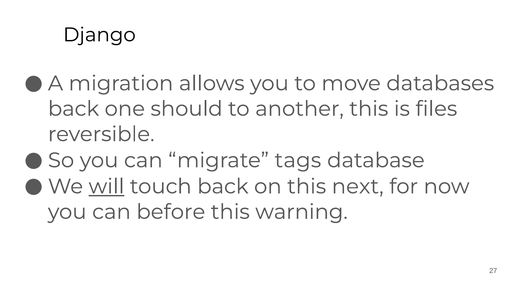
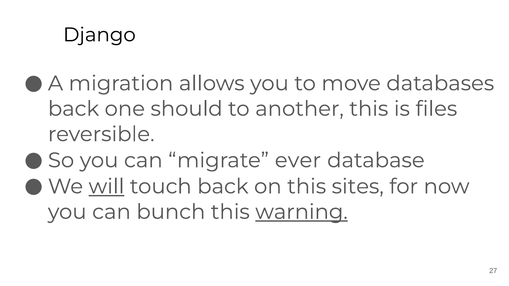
tags: tags -> ever
next: next -> sites
before: before -> bunch
warning underline: none -> present
